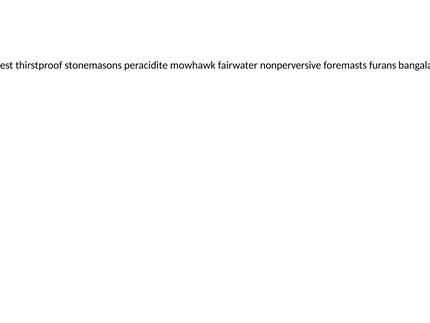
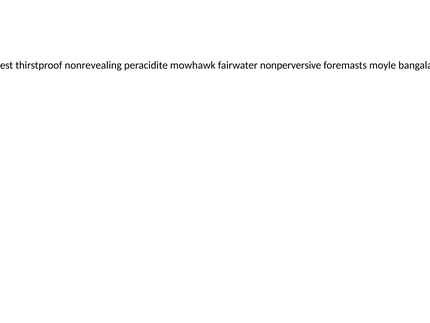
thirstproof stonemasons: stonemasons -> nonrevealing
furans: furans -> moyle
